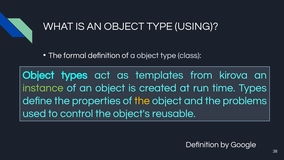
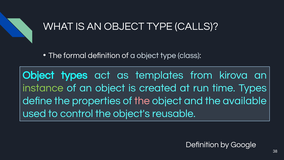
USING: USING -> CALLS
the at (142, 101) colour: yellow -> pink
problems: problems -> available
